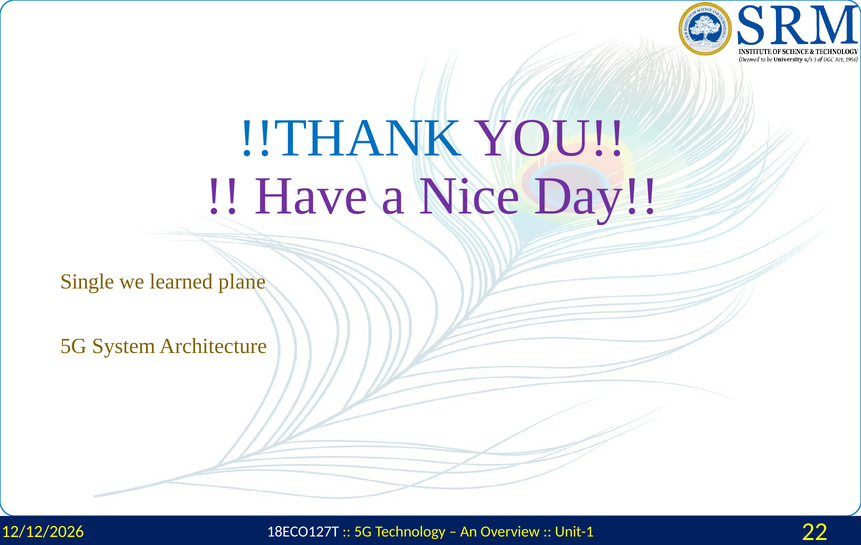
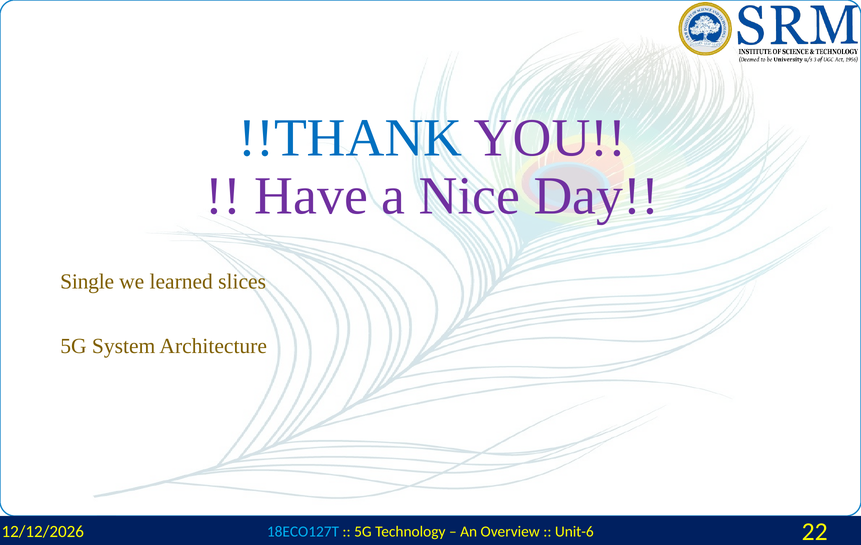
plane: plane -> slices
18ECO127T colour: white -> light blue
Unit-1: Unit-1 -> Unit-6
